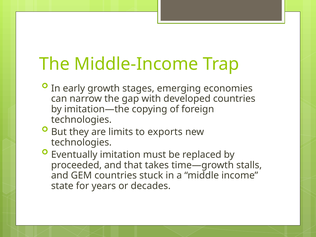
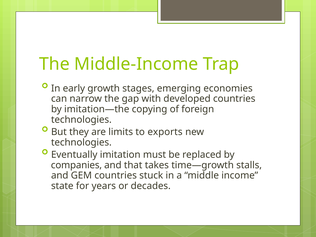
proceeded: proceeded -> companies
